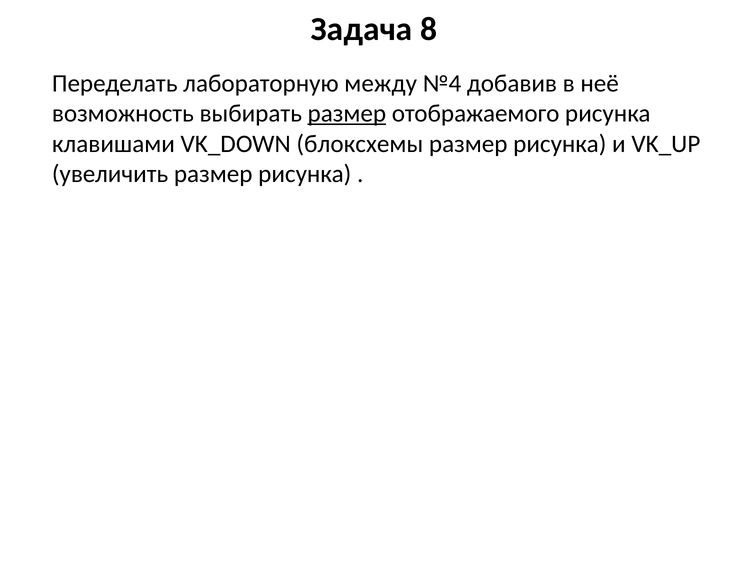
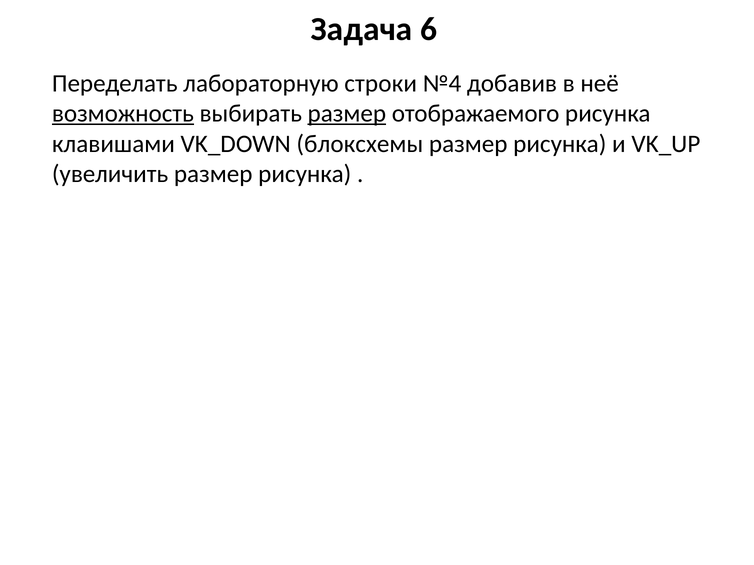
8: 8 -> 6
между: между -> строки
возможность underline: none -> present
